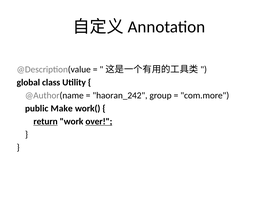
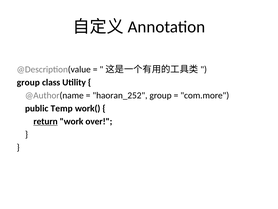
global at (28, 82): global -> group
haoran_242: haoran_242 -> haoran_252
Make: Make -> Temp
over underline: present -> none
